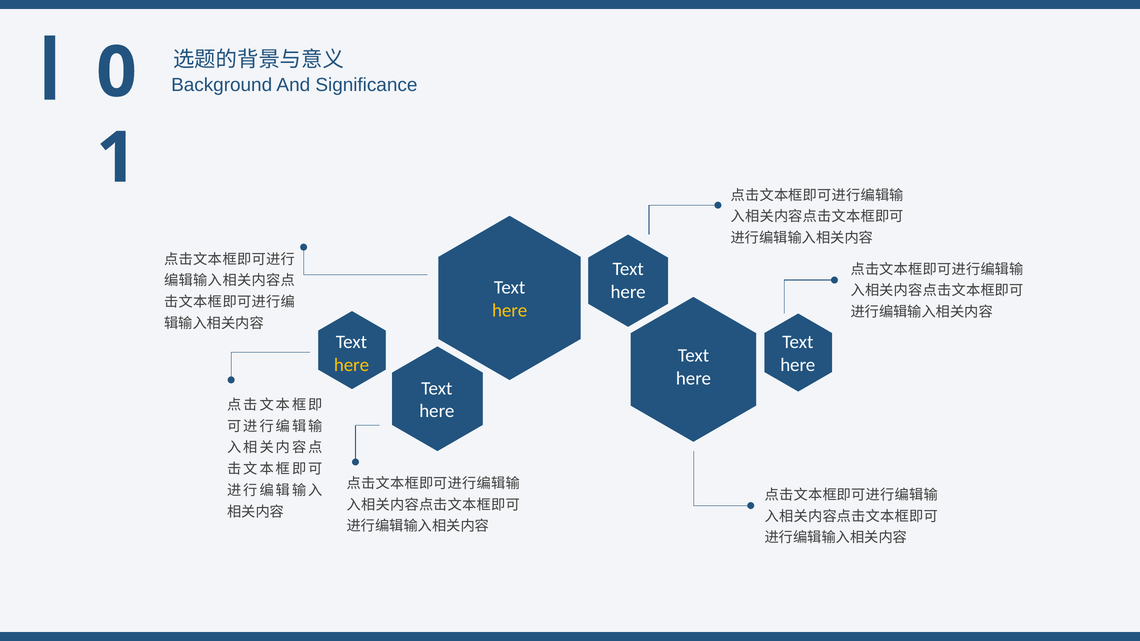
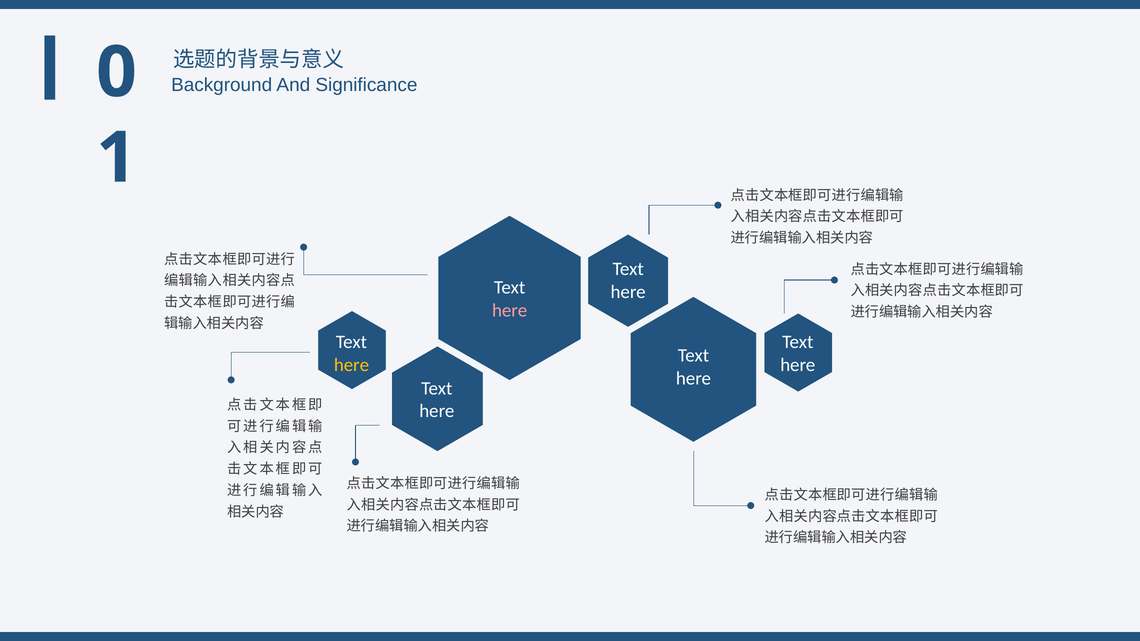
here at (510, 310) colour: yellow -> pink
